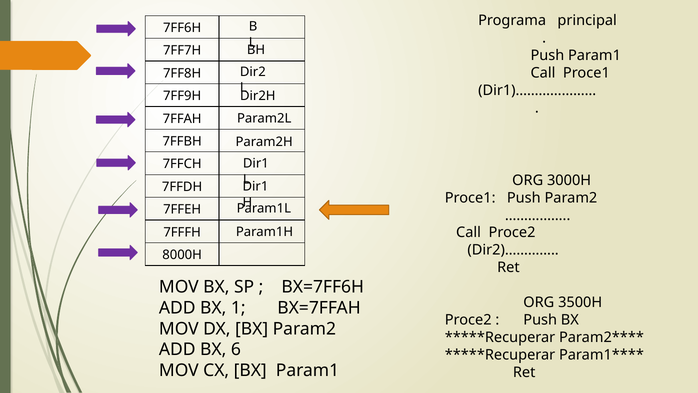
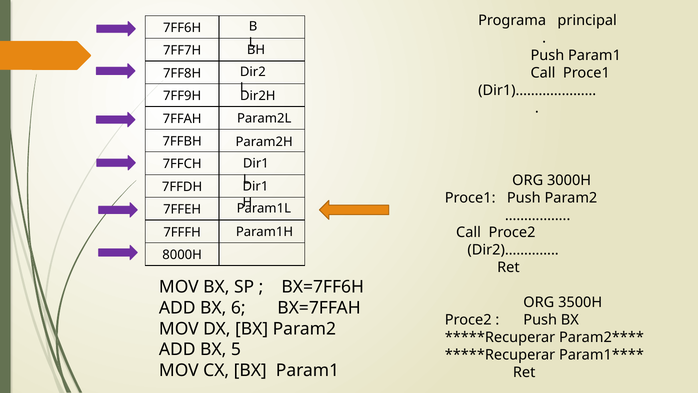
1: 1 -> 6
6: 6 -> 5
